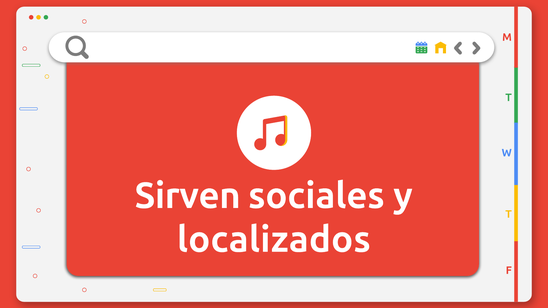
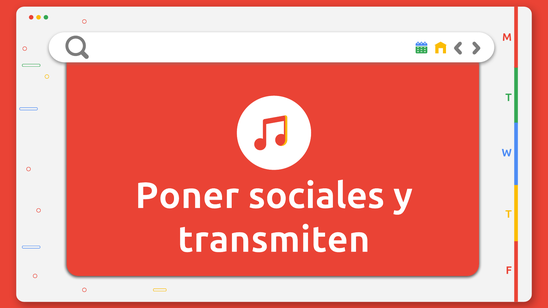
Sirven: Sirven -> Poner
localizados: localizados -> transmiten
